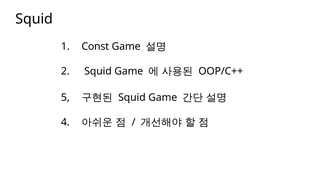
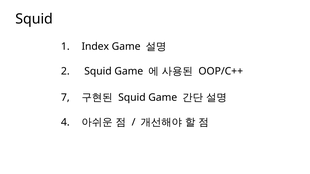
Const: Const -> Index
5: 5 -> 7
